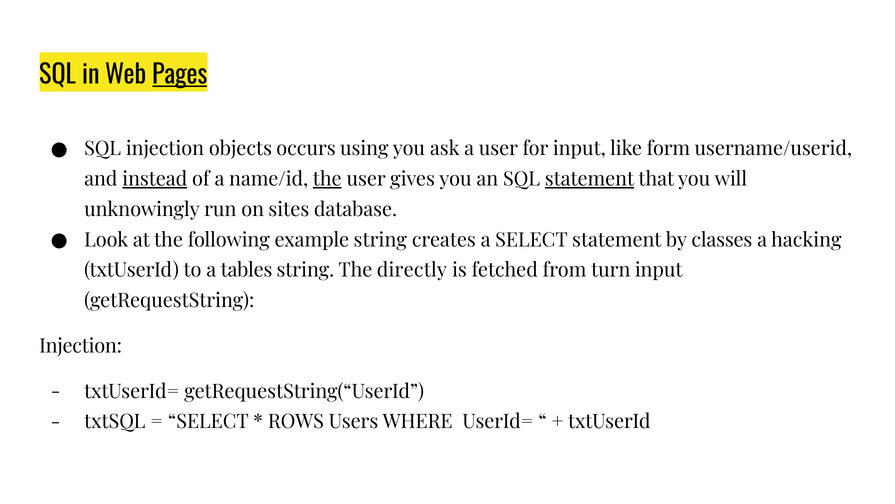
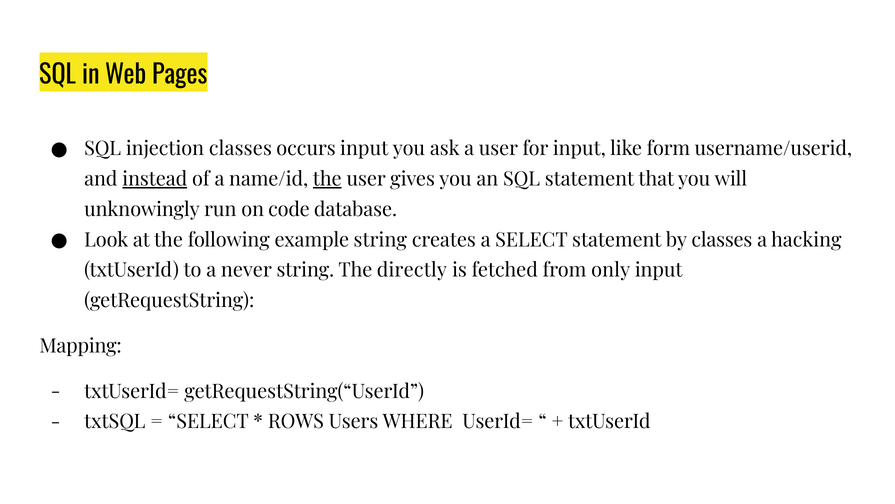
Pages underline: present -> none
injection objects: objects -> classes
occurs using: using -> input
statement at (589, 179) underline: present -> none
sites: sites -> code
tables: tables -> never
turn: turn -> only
Injection at (81, 346): Injection -> Mapping
